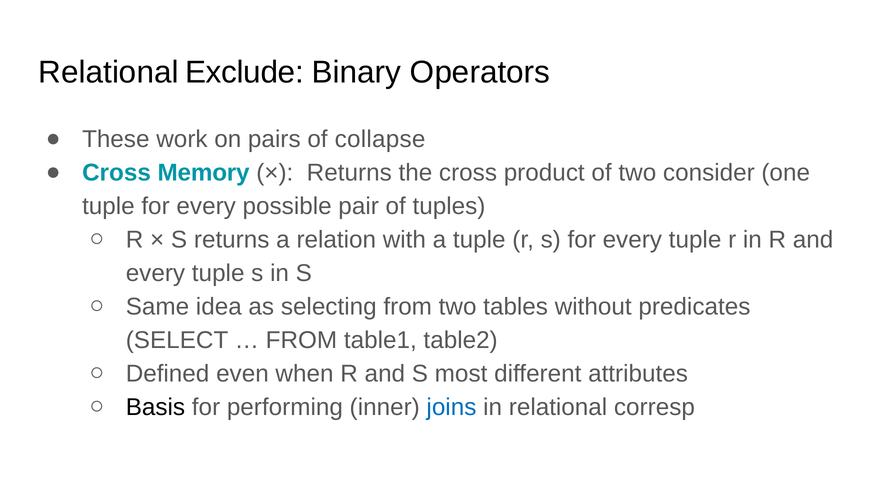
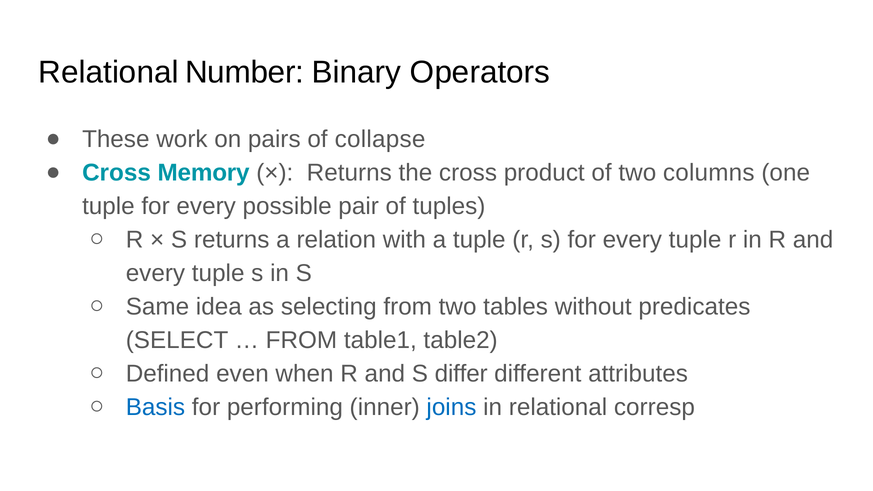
Exclude: Exclude -> Number
consider: consider -> columns
most: most -> differ
Basis colour: black -> blue
